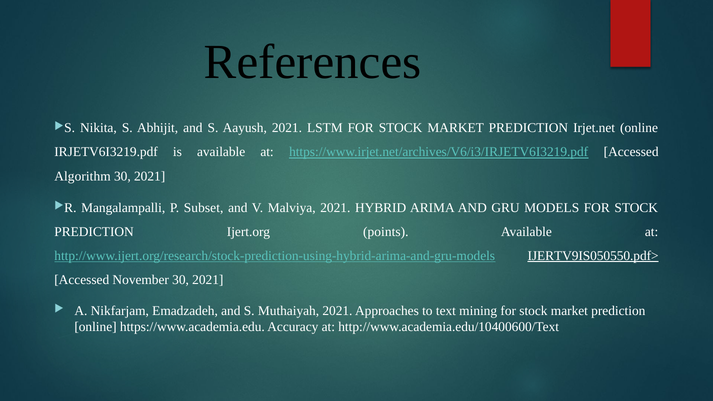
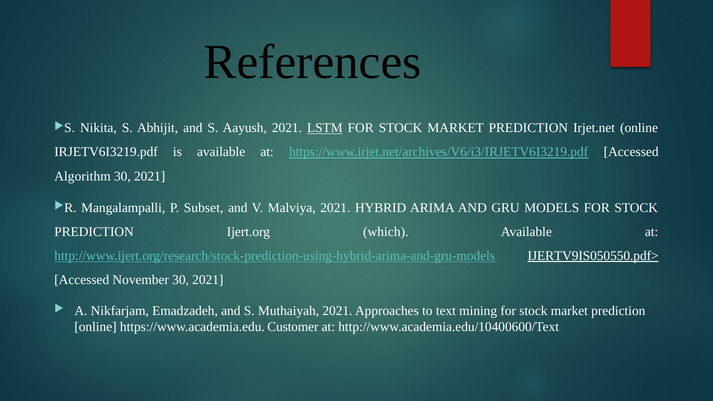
LSTM underline: none -> present
points: points -> which
Accuracy: Accuracy -> Customer
